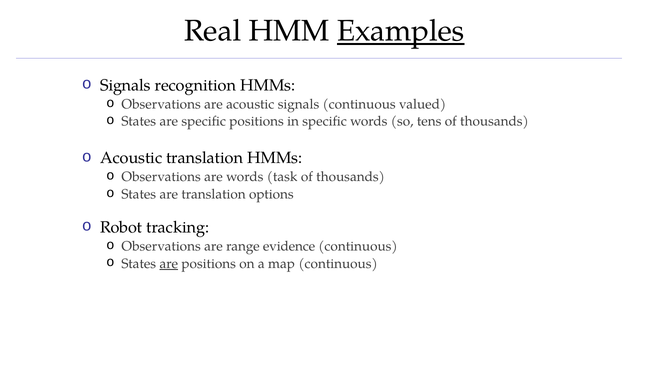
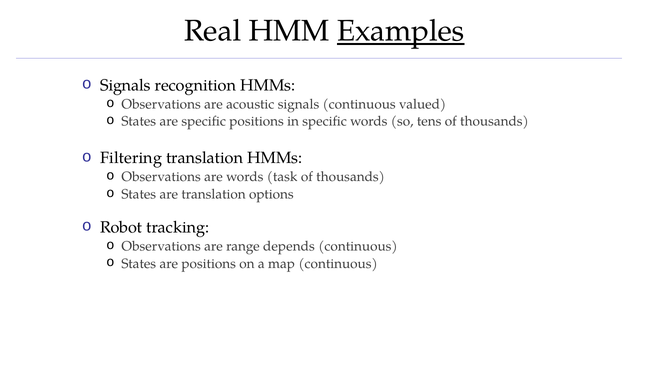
Acoustic at (131, 158): Acoustic -> Filtering
evidence: evidence -> depends
are at (169, 264) underline: present -> none
